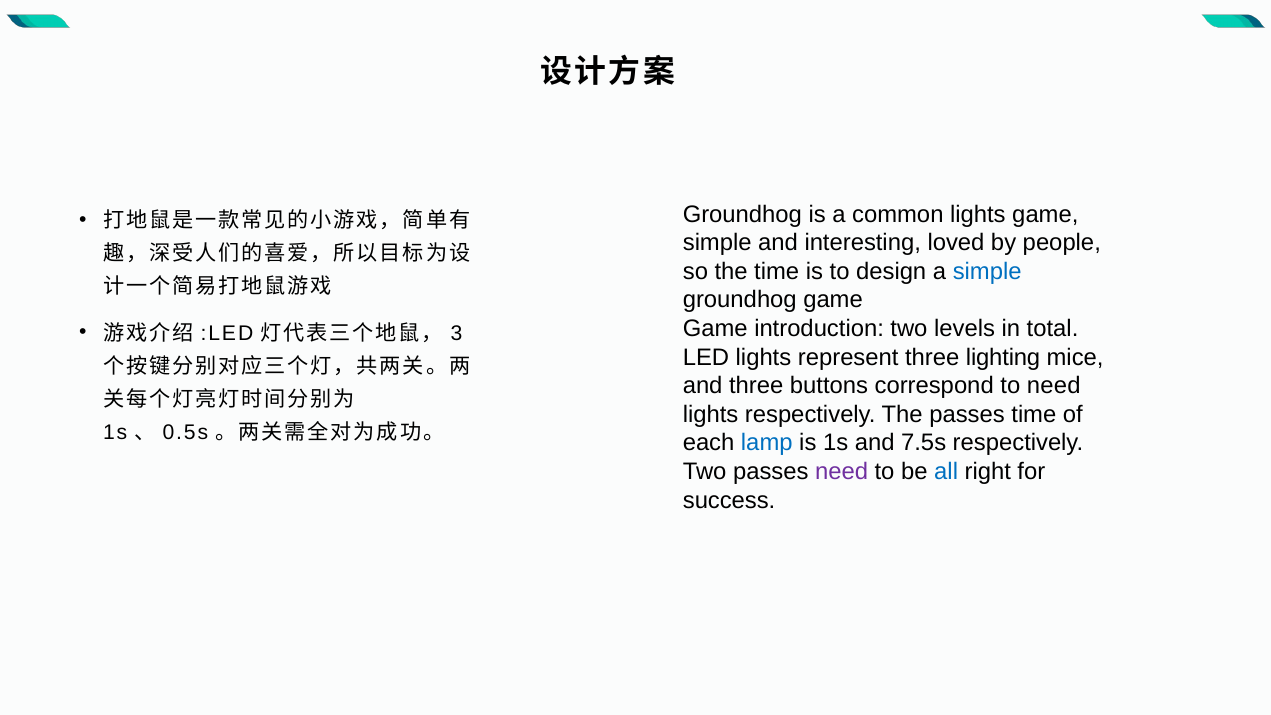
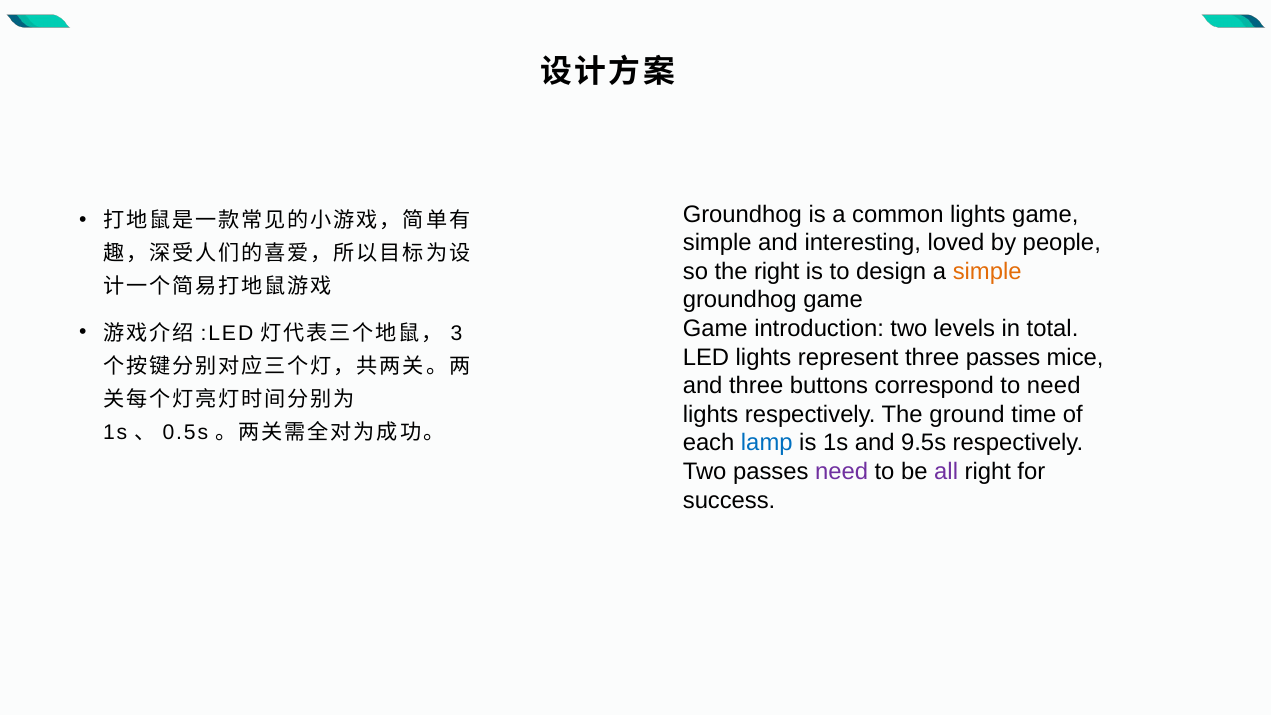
the time: time -> right
simple at (987, 271) colour: blue -> orange
three lighting: lighting -> passes
The passes: passes -> ground
7.5s: 7.5s -> 9.5s
all colour: blue -> purple
